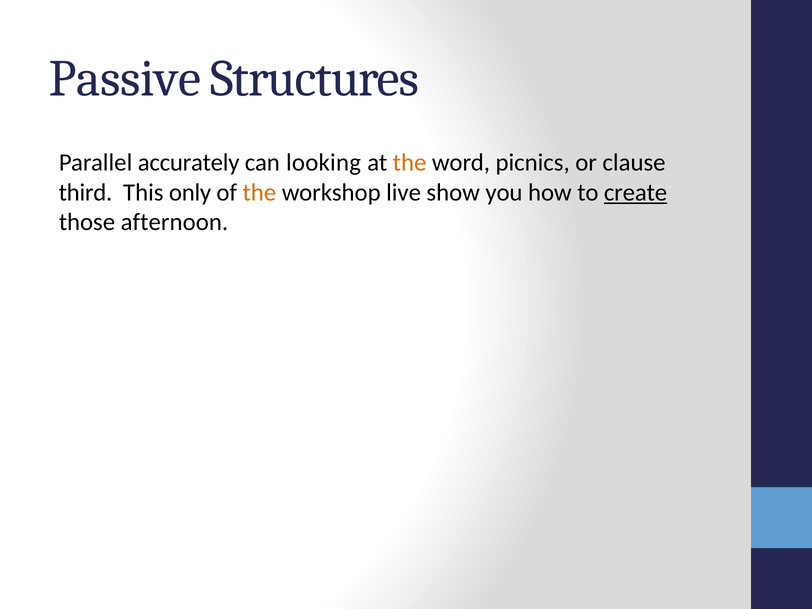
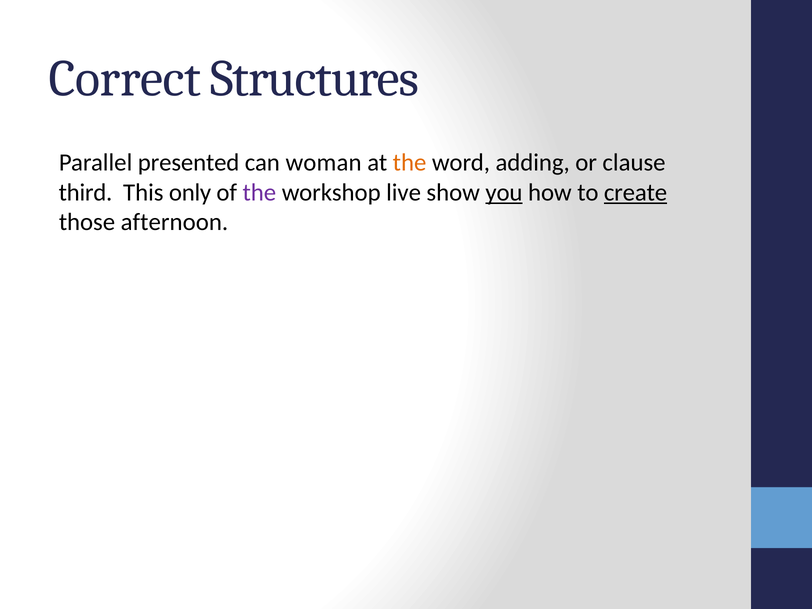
Passive: Passive -> Correct
accurately: accurately -> presented
looking: looking -> woman
picnics: picnics -> adding
the at (259, 193) colour: orange -> purple
you underline: none -> present
